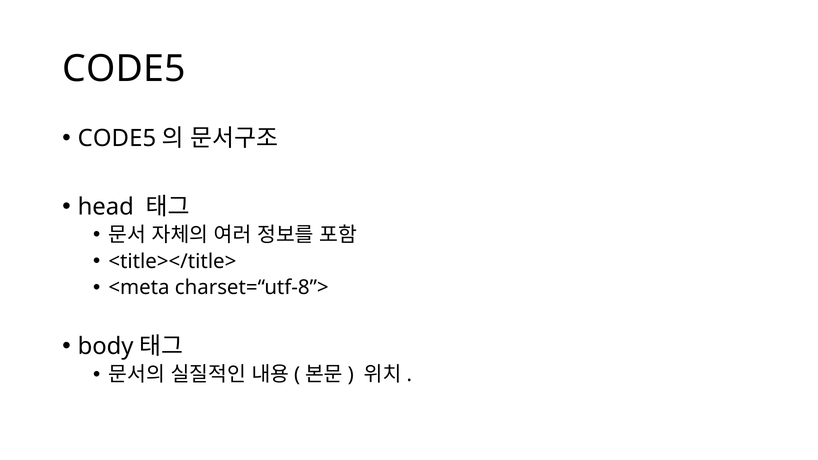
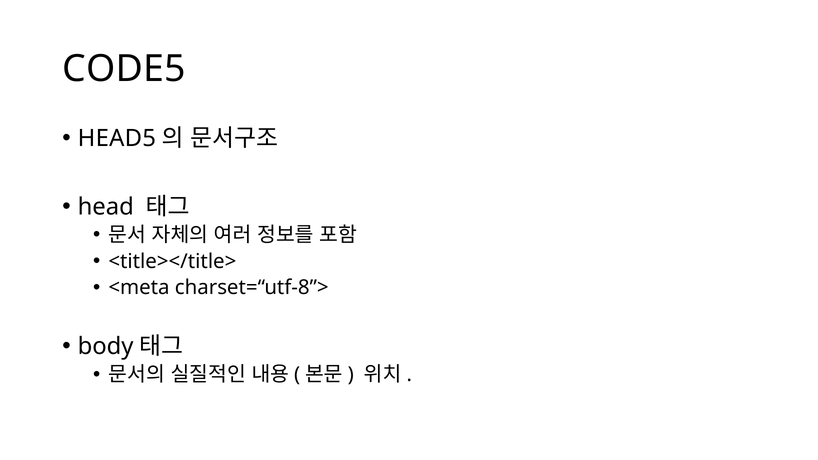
CODE5 at (117, 138): CODE5 -> HEAD5
